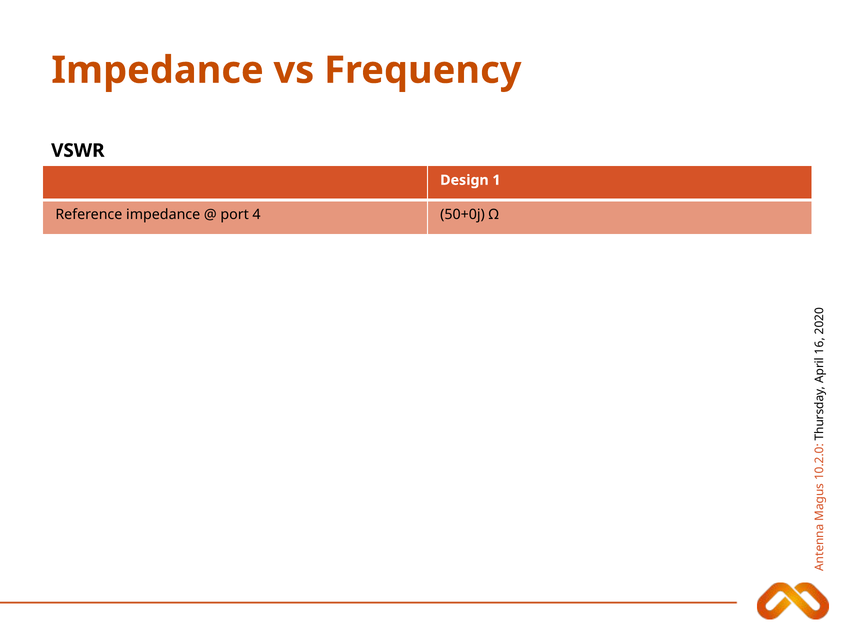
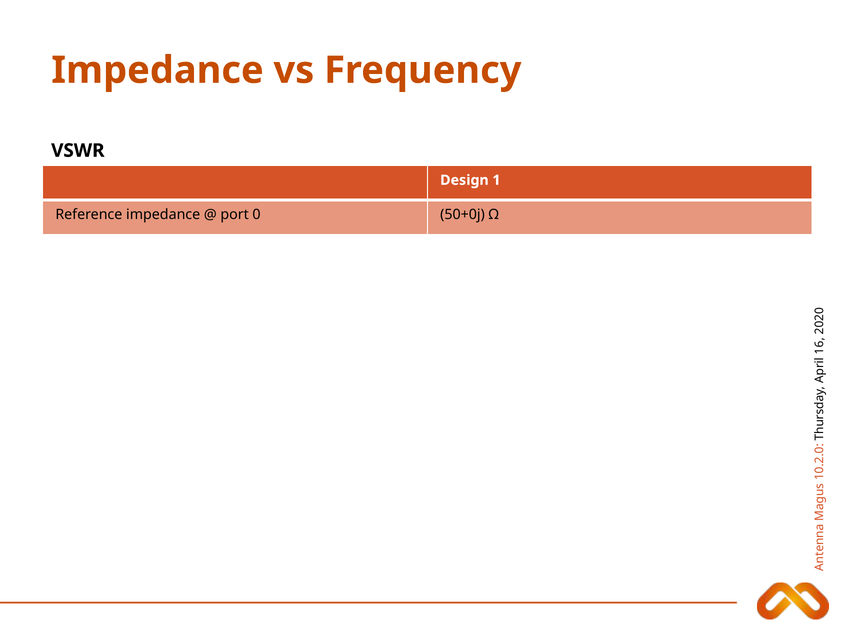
port 4: 4 -> 0
